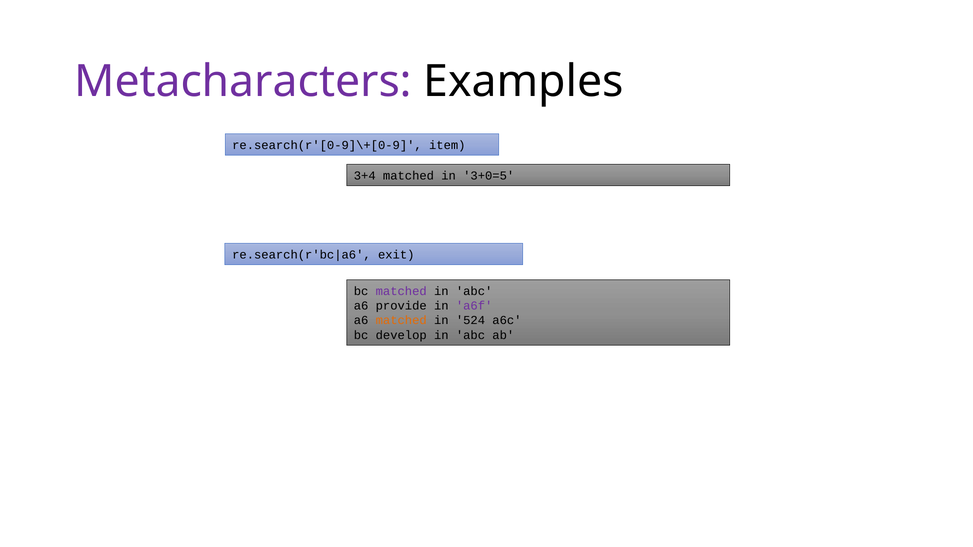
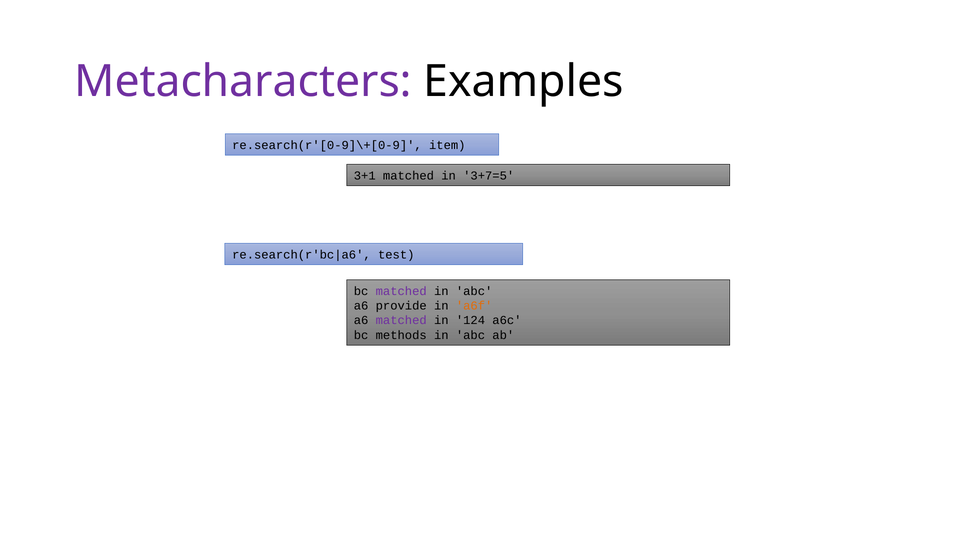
3+4: 3+4 -> 3+1
3+0=5: 3+0=5 -> 3+7=5
exit: exit -> test
a6f colour: purple -> orange
matched at (401, 321) colour: orange -> purple
524: 524 -> 124
develop: develop -> methods
